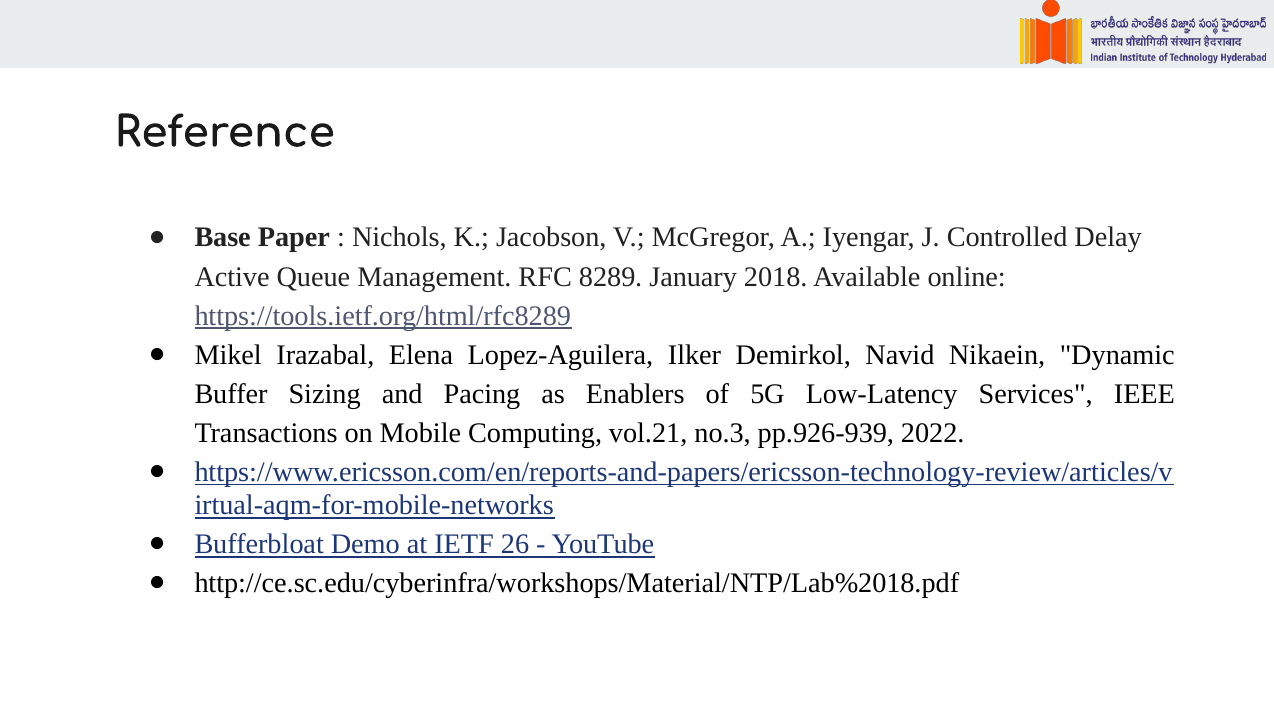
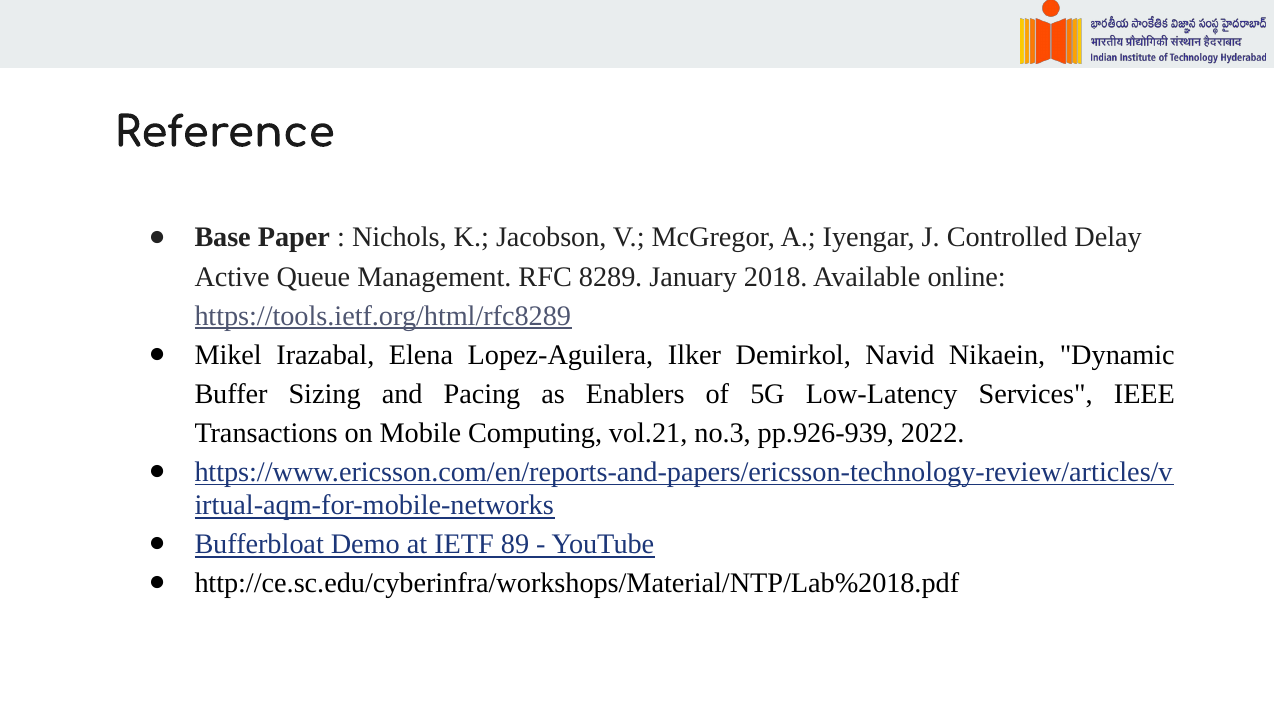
26: 26 -> 89
